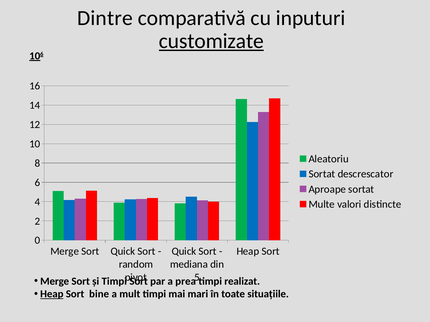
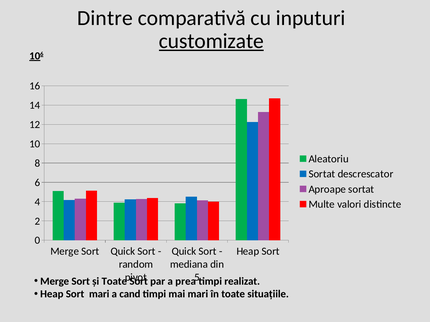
și Timpi: Timpi -> Toate
Heap at (52, 295) underline: present -> none
Sort bine: bine -> mari
mult: mult -> cand
